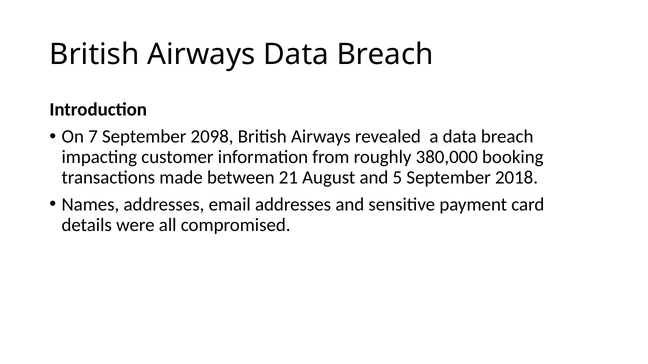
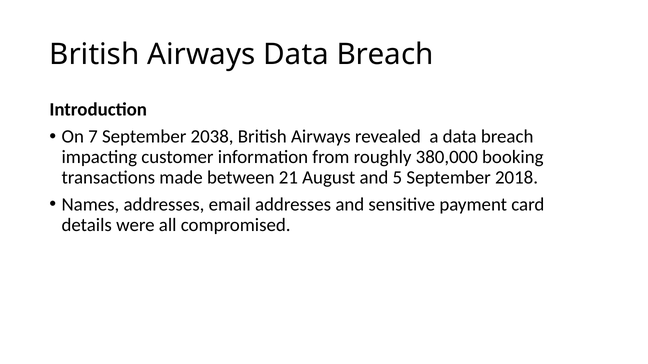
2098: 2098 -> 2038
